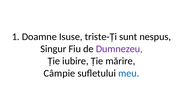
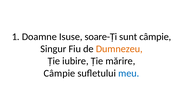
triste-Ți: triste-Ți -> soare-Ți
sunt nespus: nespus -> câmpie
Dumnezeu colour: purple -> orange
